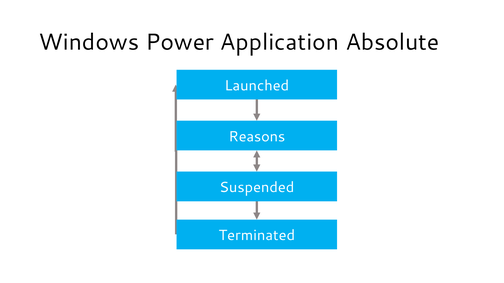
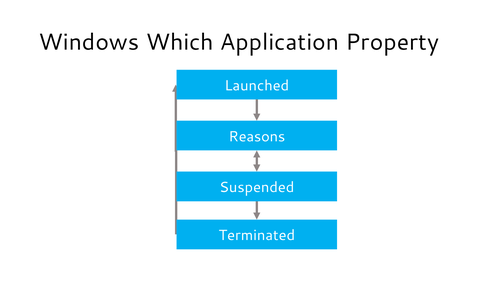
Power: Power -> Which
Absolute: Absolute -> Property
